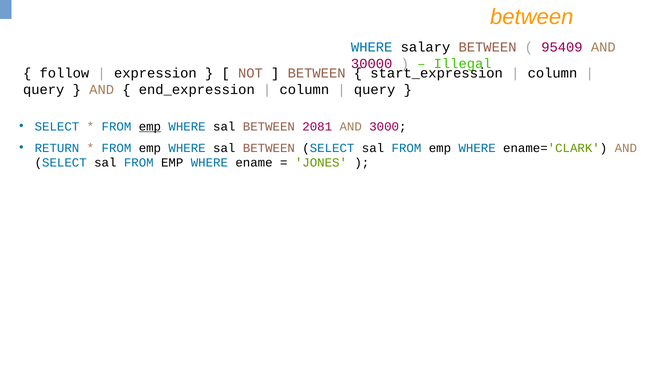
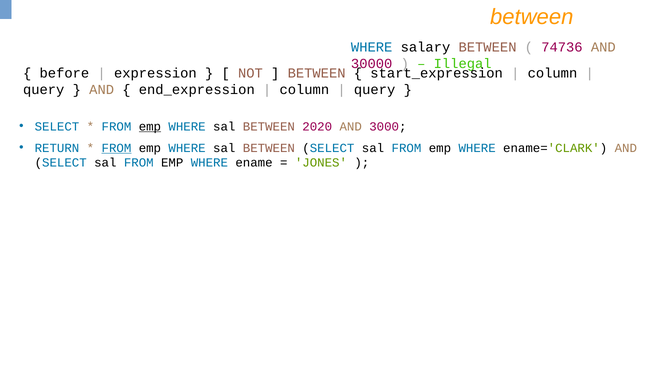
95409: 95409 -> 74736
follow: follow -> before
2081: 2081 -> 2020
FROM at (116, 148) underline: none -> present
